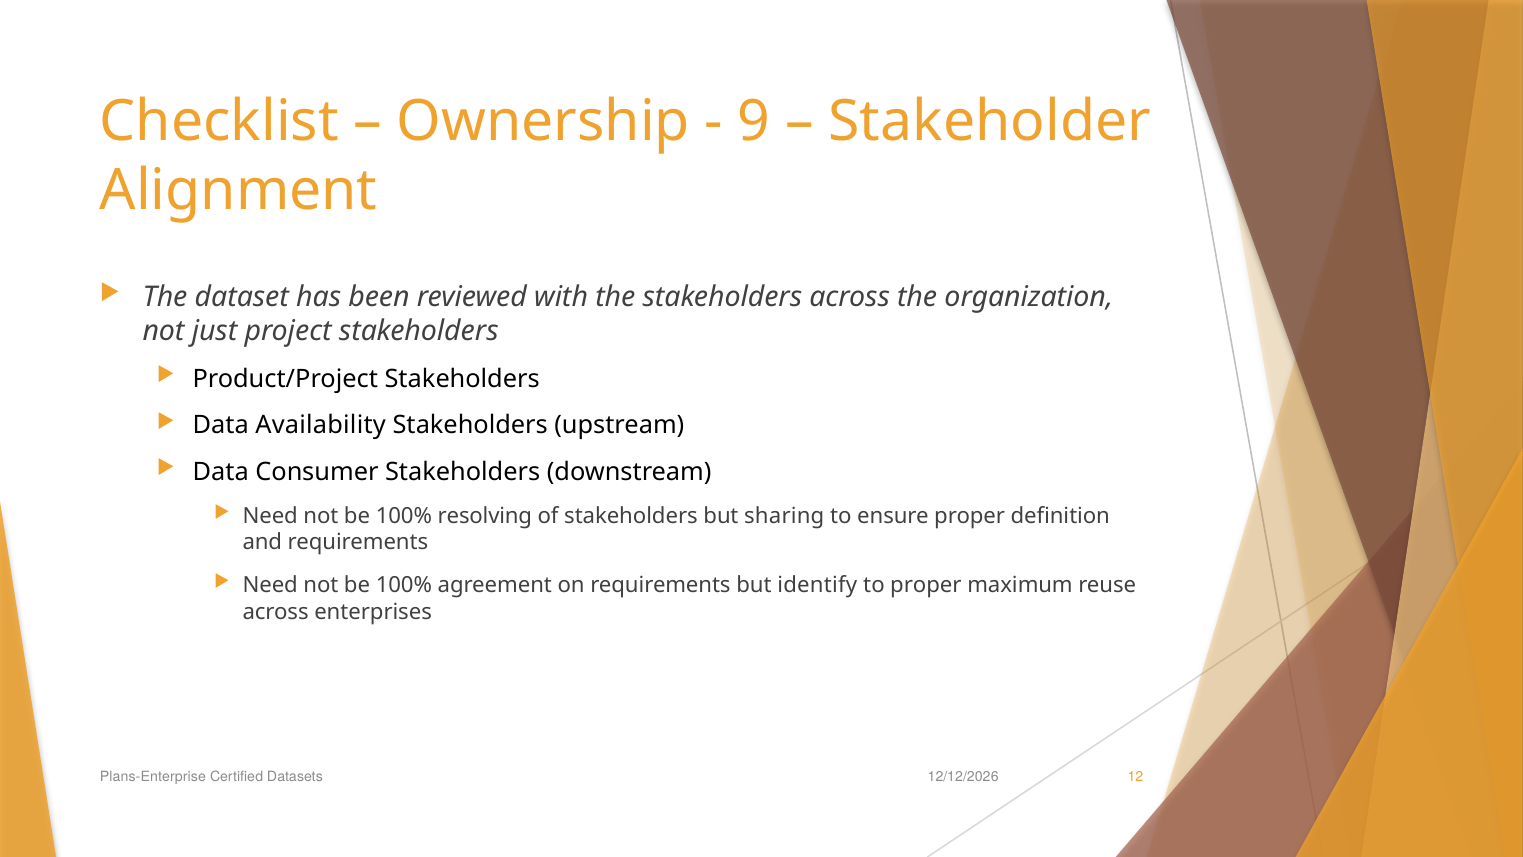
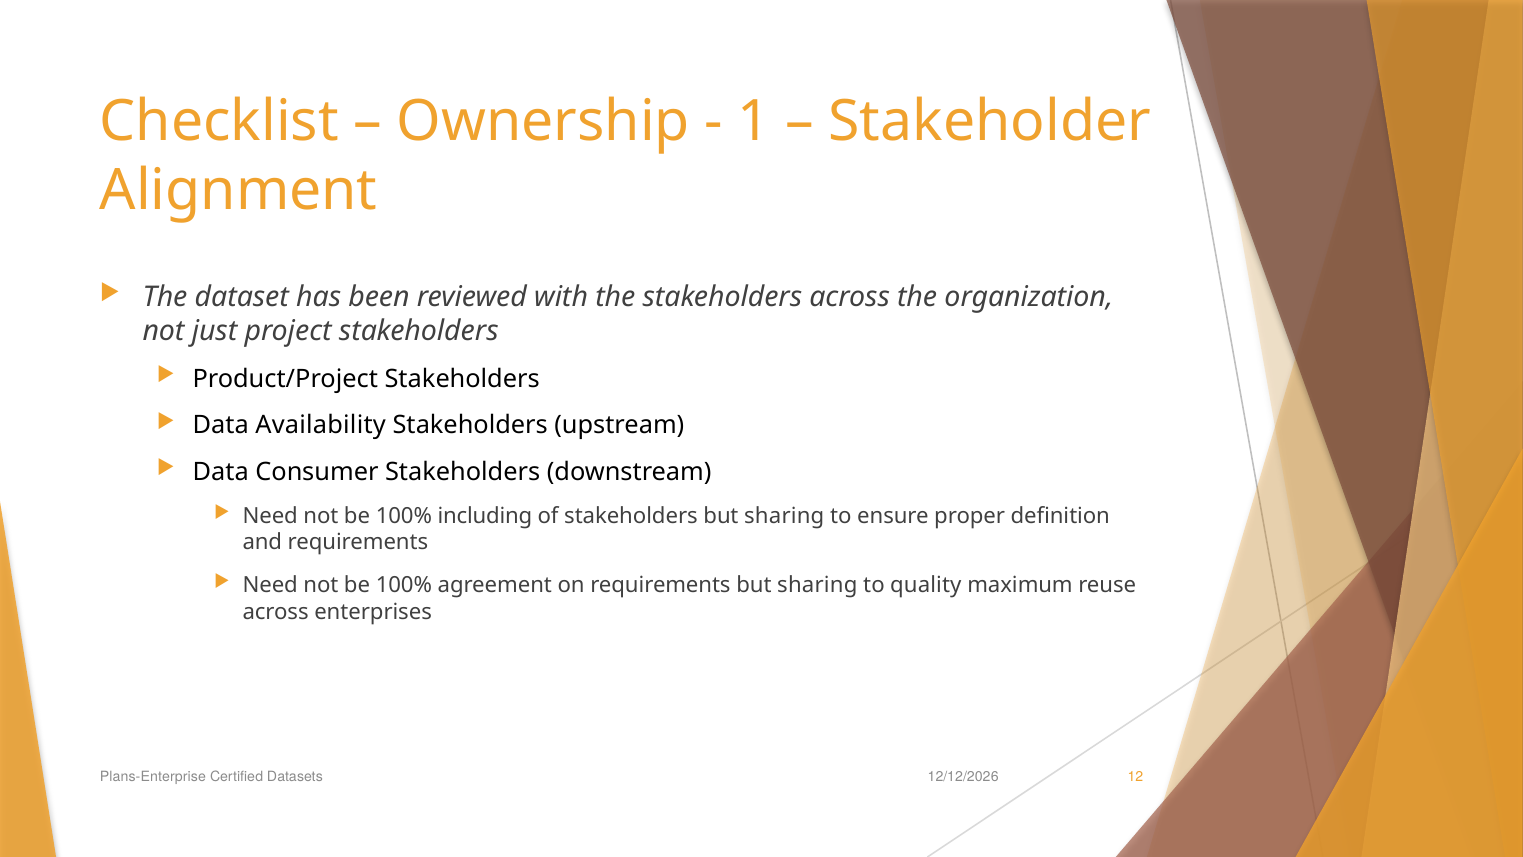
9: 9 -> 1
resolving: resolving -> including
requirements but identify: identify -> sharing
to proper: proper -> quality
